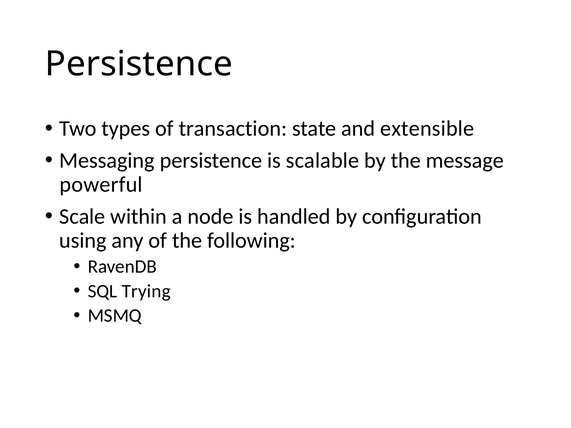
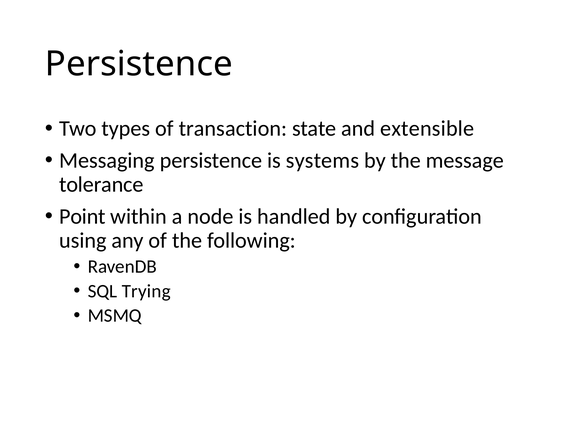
scalable: scalable -> systems
powerful: powerful -> tolerance
Scale: Scale -> Point
